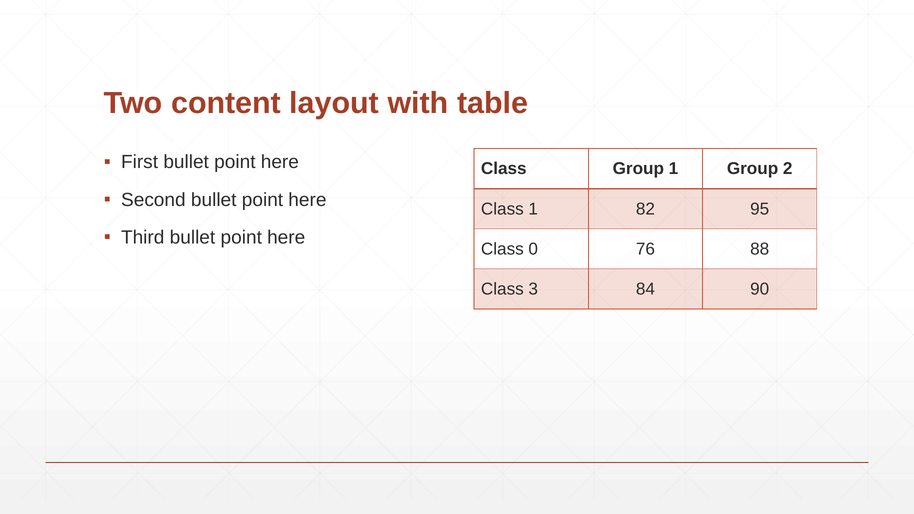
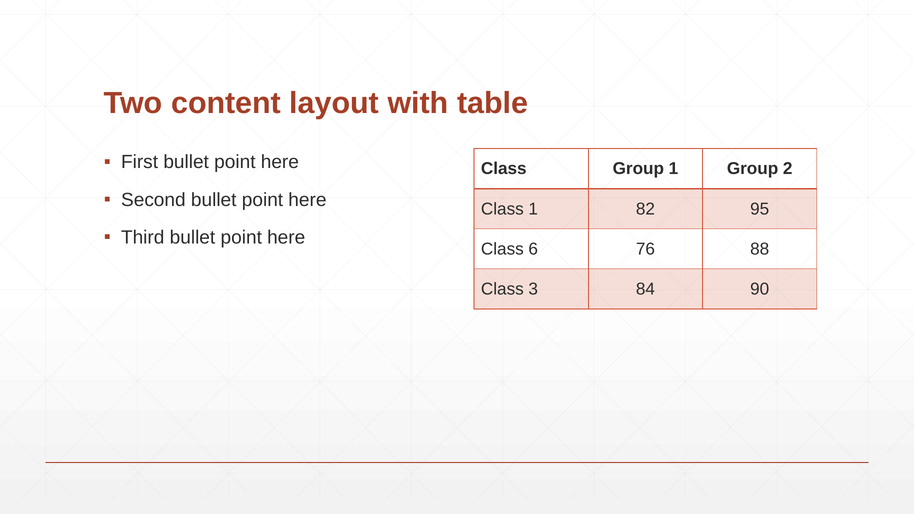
0: 0 -> 6
